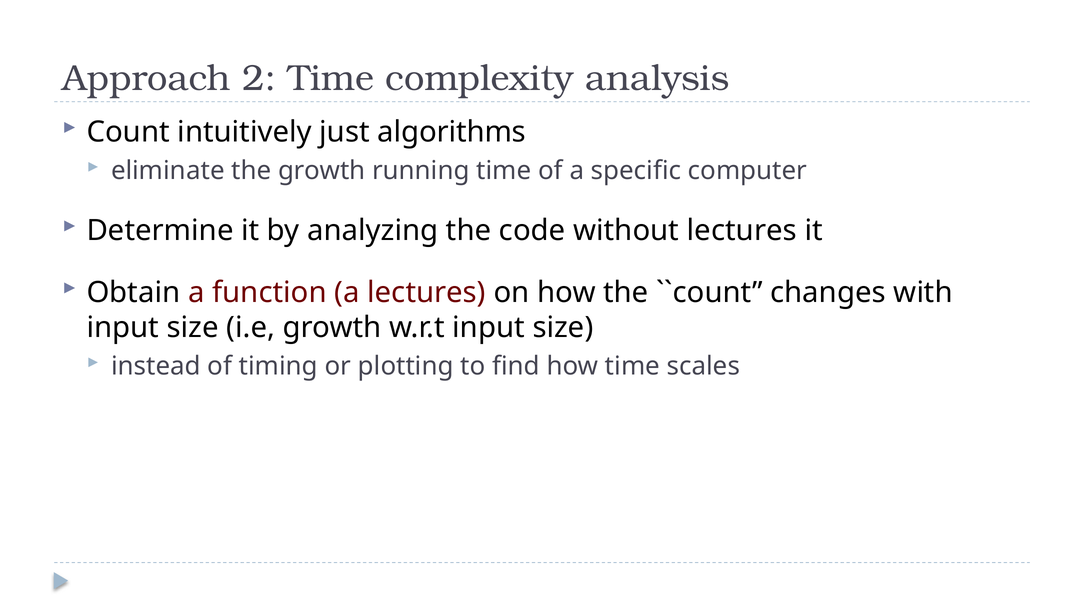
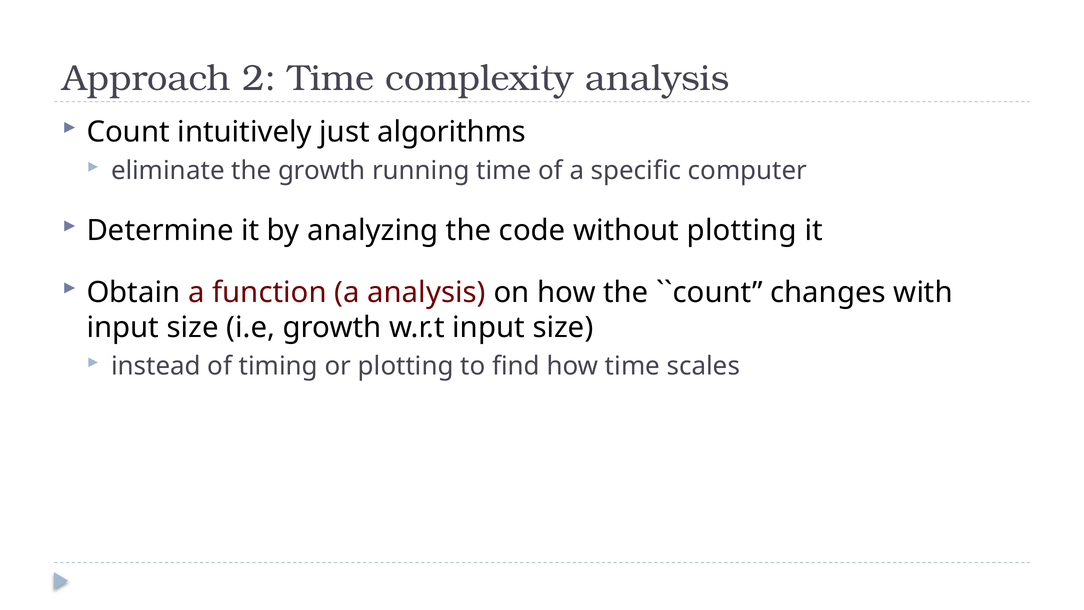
without lectures: lectures -> plotting
a lectures: lectures -> analysis
